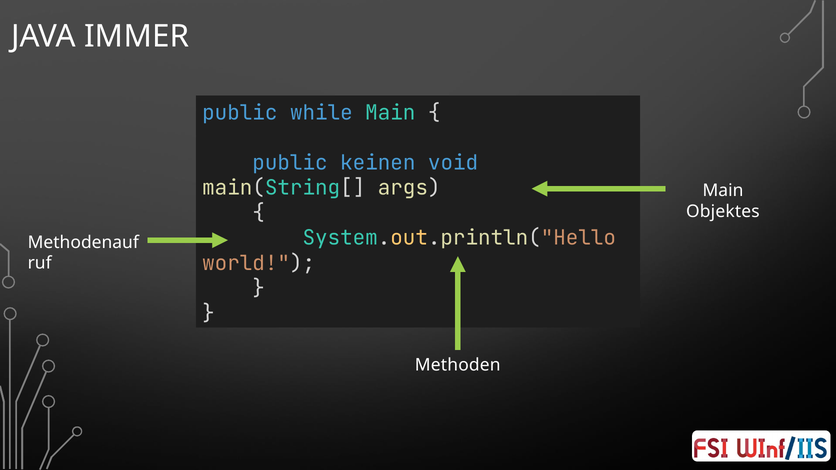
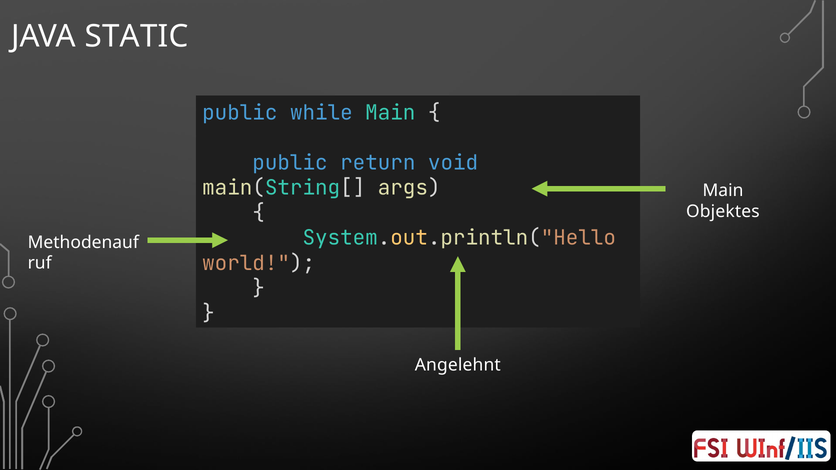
IMMER: IMMER -> STATIC
keinen: keinen -> return
Methoden: Methoden -> Angelehnt
